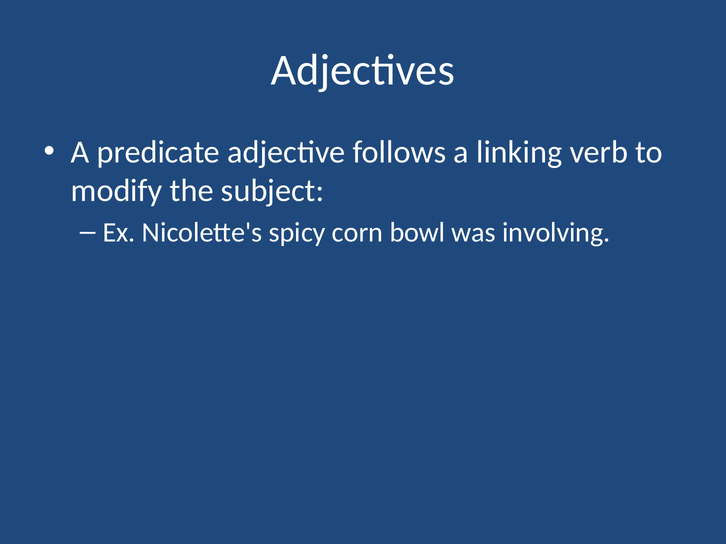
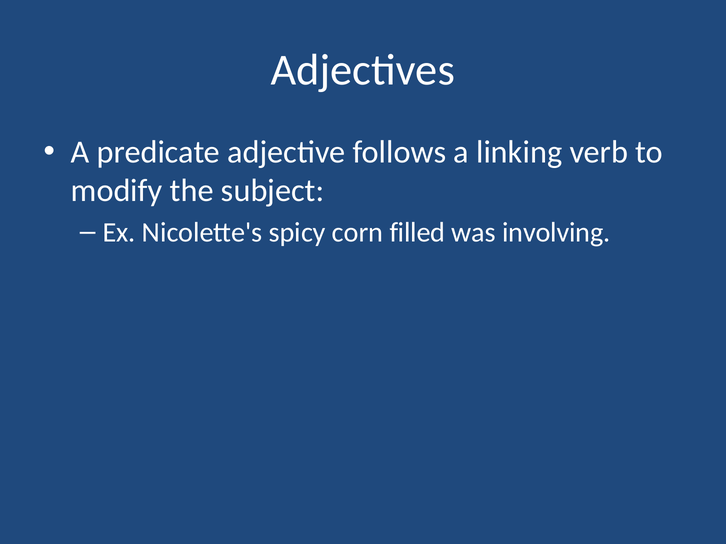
bowl: bowl -> filled
